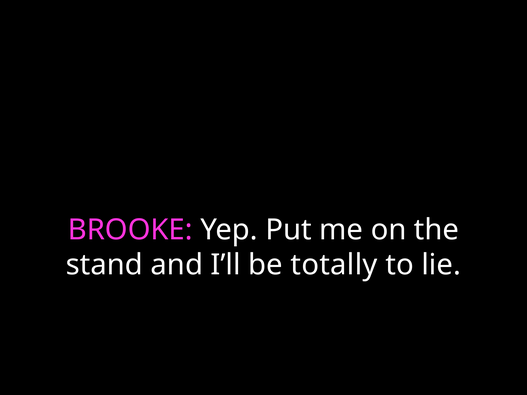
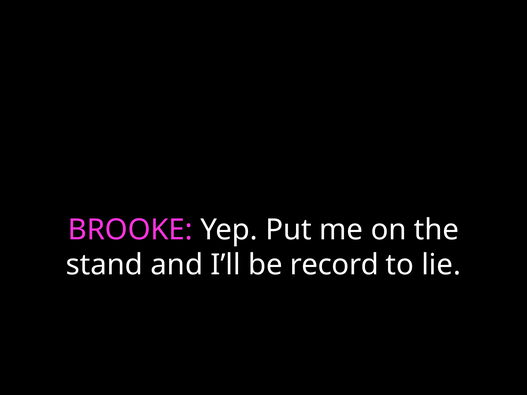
totally: totally -> record
